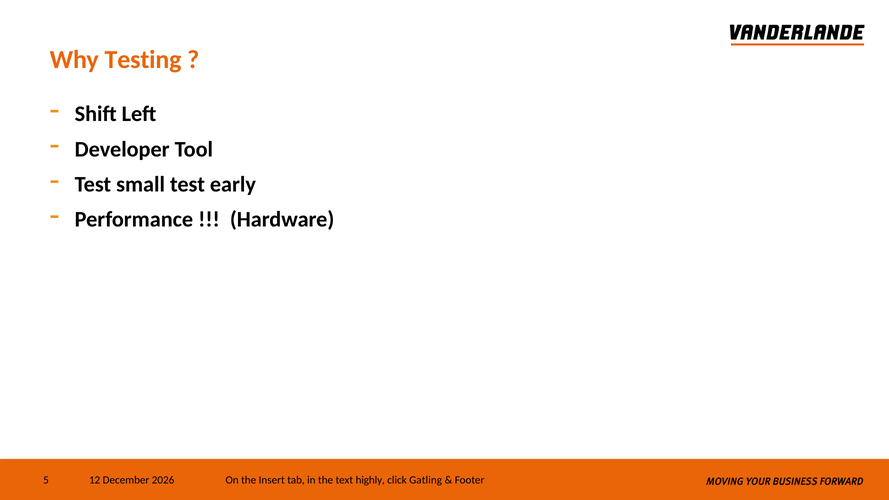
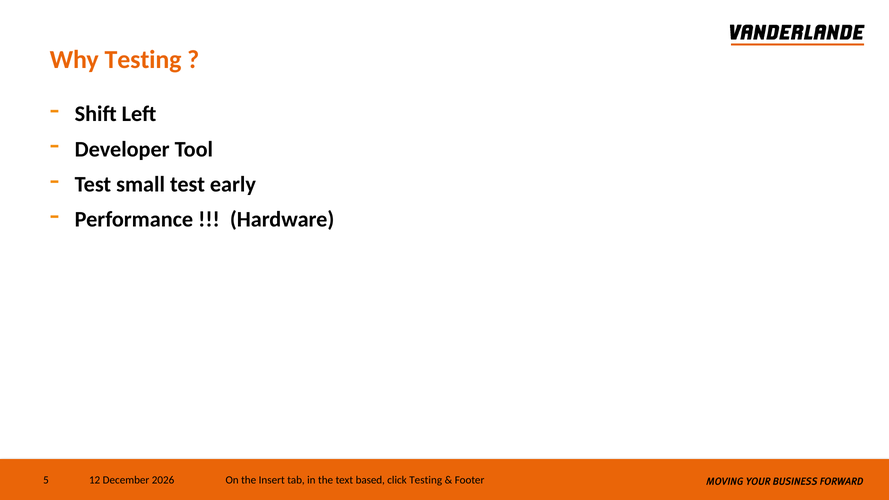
highly: highly -> based
click Gatling: Gatling -> Testing
